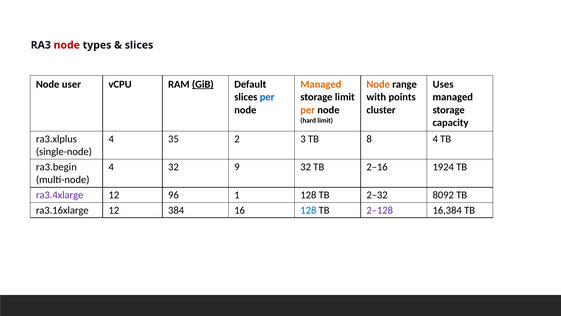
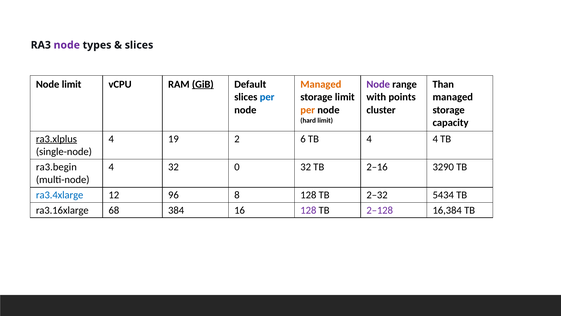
node at (67, 45) colour: red -> purple
Node user: user -> limit
Node at (378, 84) colour: orange -> purple
Uses: Uses -> Than
ra3.xlplus underline: none -> present
35: 35 -> 19
3: 3 -> 6
TB 8: 8 -> 4
9: 9 -> 0
1924: 1924 -> 3290
ra3.4xlarge colour: purple -> blue
1: 1 -> 8
8092: 8092 -> 5434
ra3.16xlarge 12: 12 -> 68
128 at (308, 210) colour: blue -> purple
